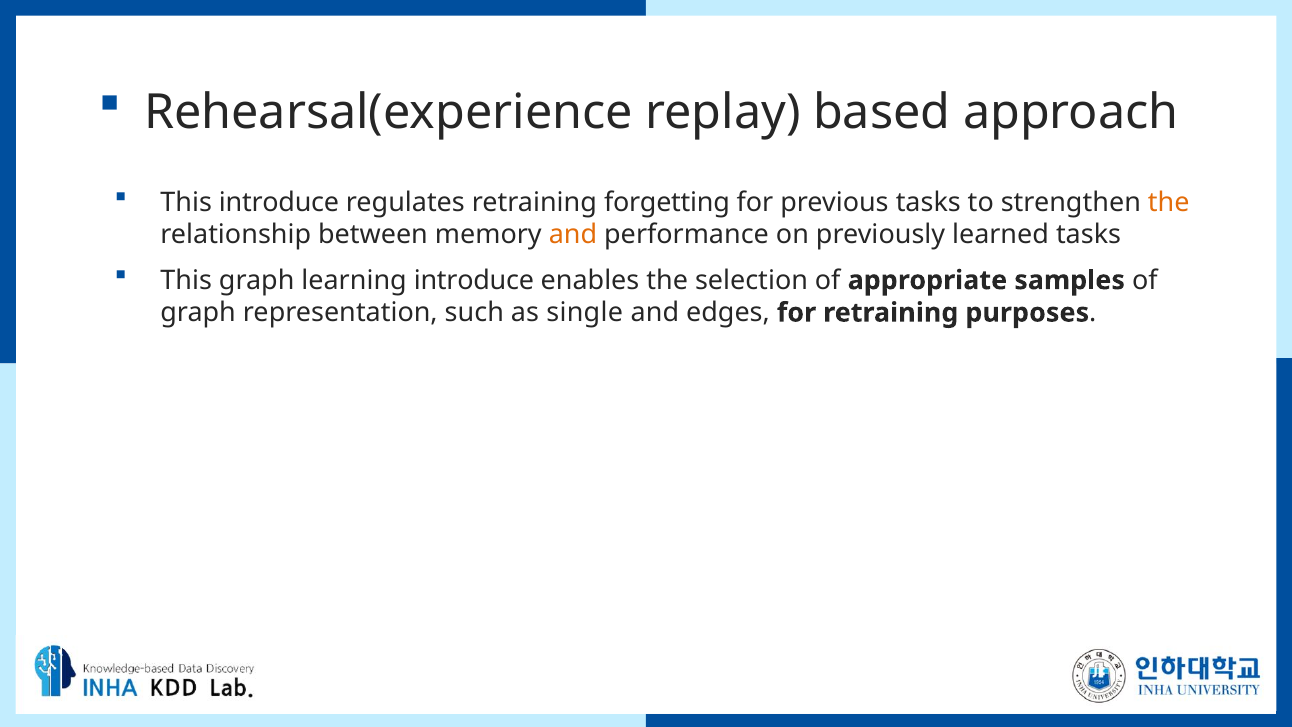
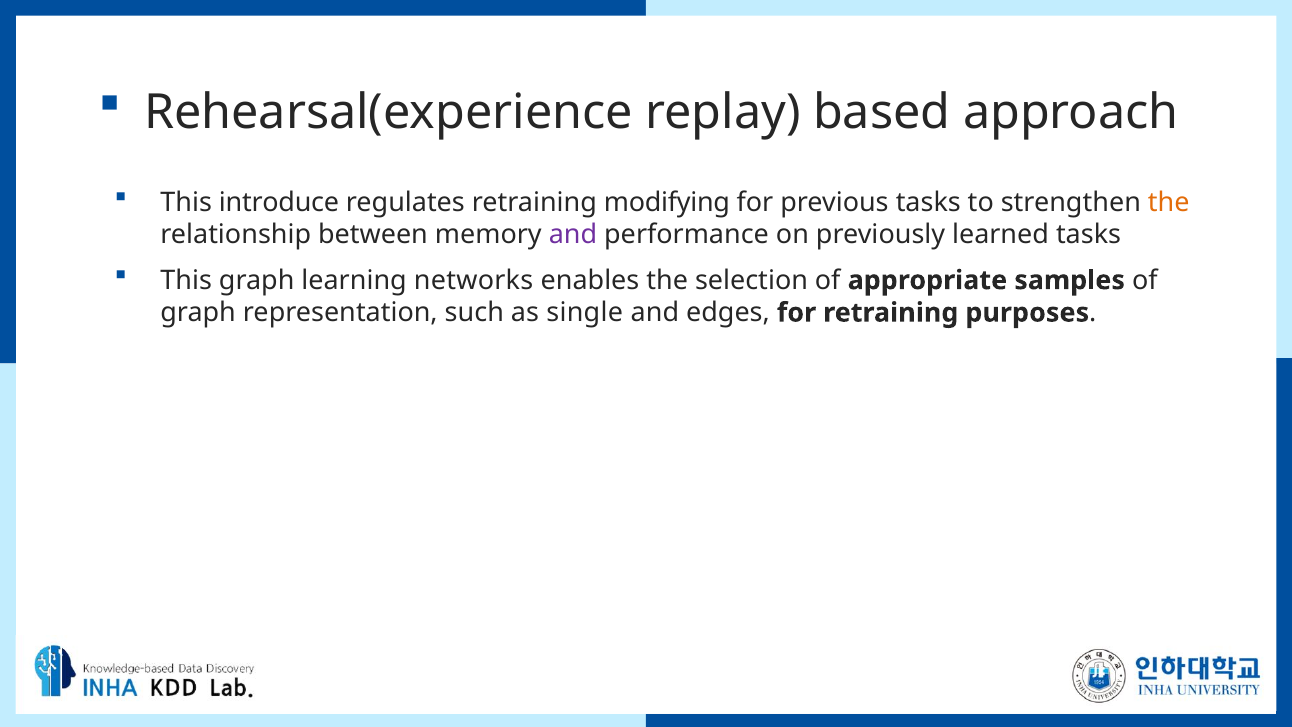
forgetting: forgetting -> modifying
and at (573, 234) colour: orange -> purple
learning introduce: introduce -> networks
